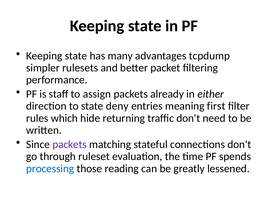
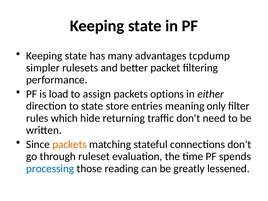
staff: staff -> load
already: already -> options
deny: deny -> store
first: first -> only
packets at (70, 144) colour: purple -> orange
